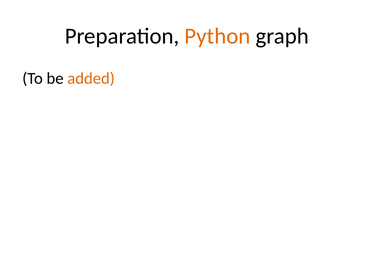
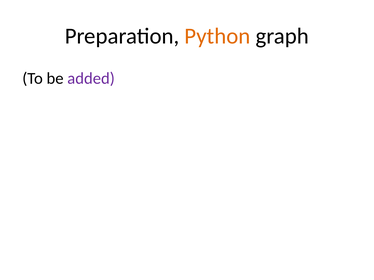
added colour: orange -> purple
